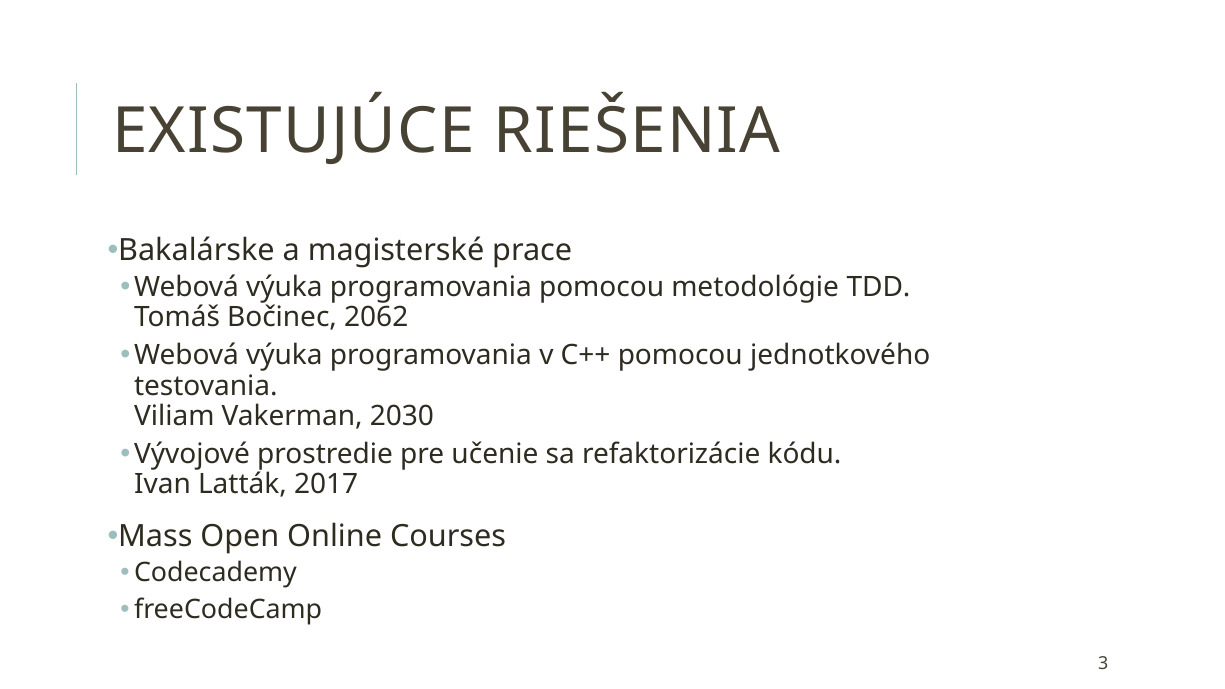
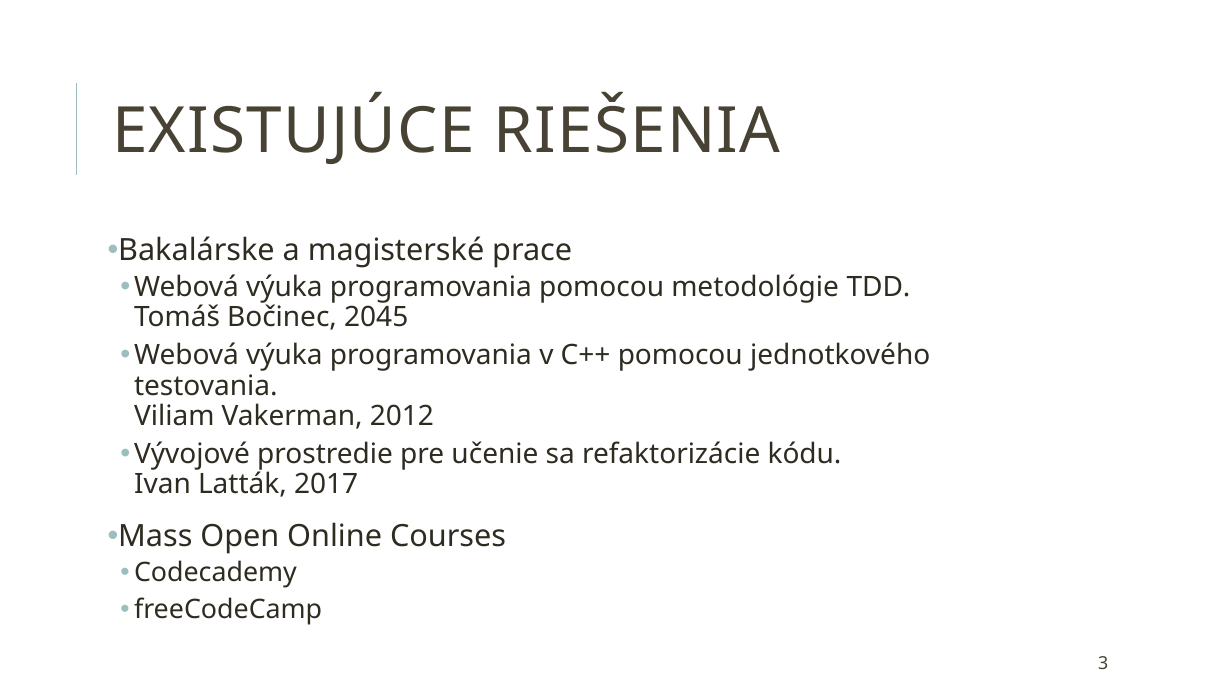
2062: 2062 -> 2045
2030: 2030 -> 2012
